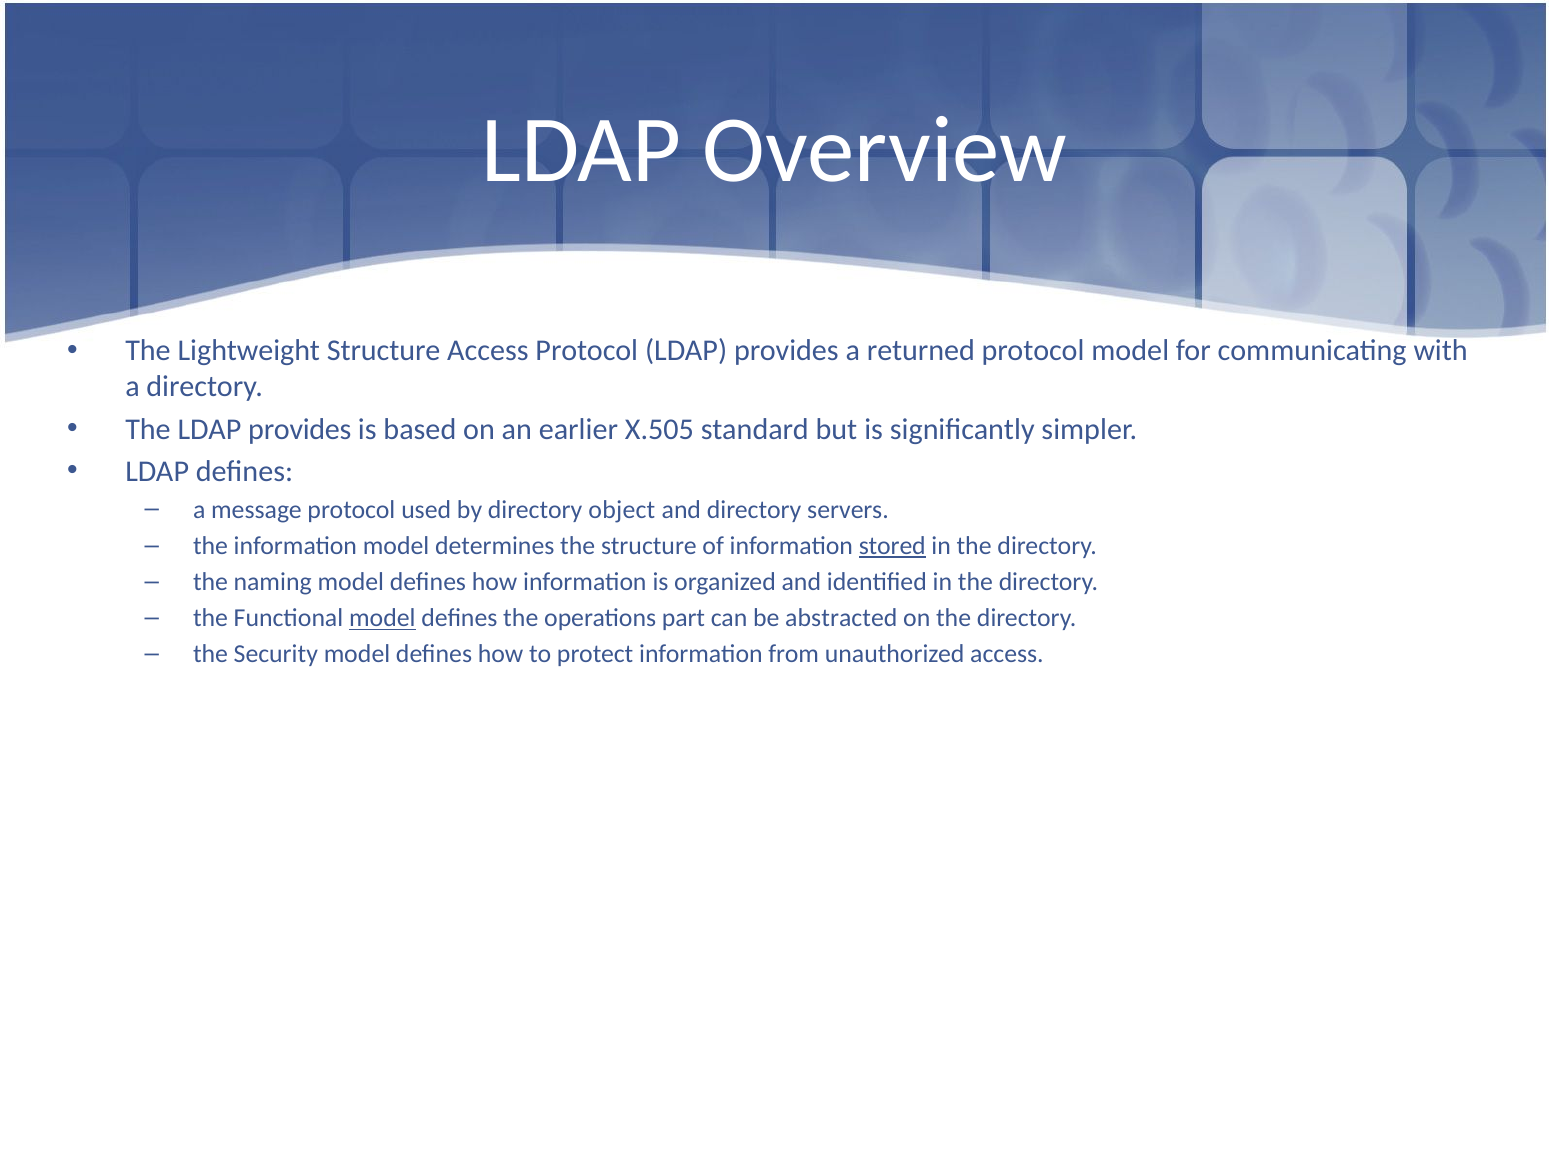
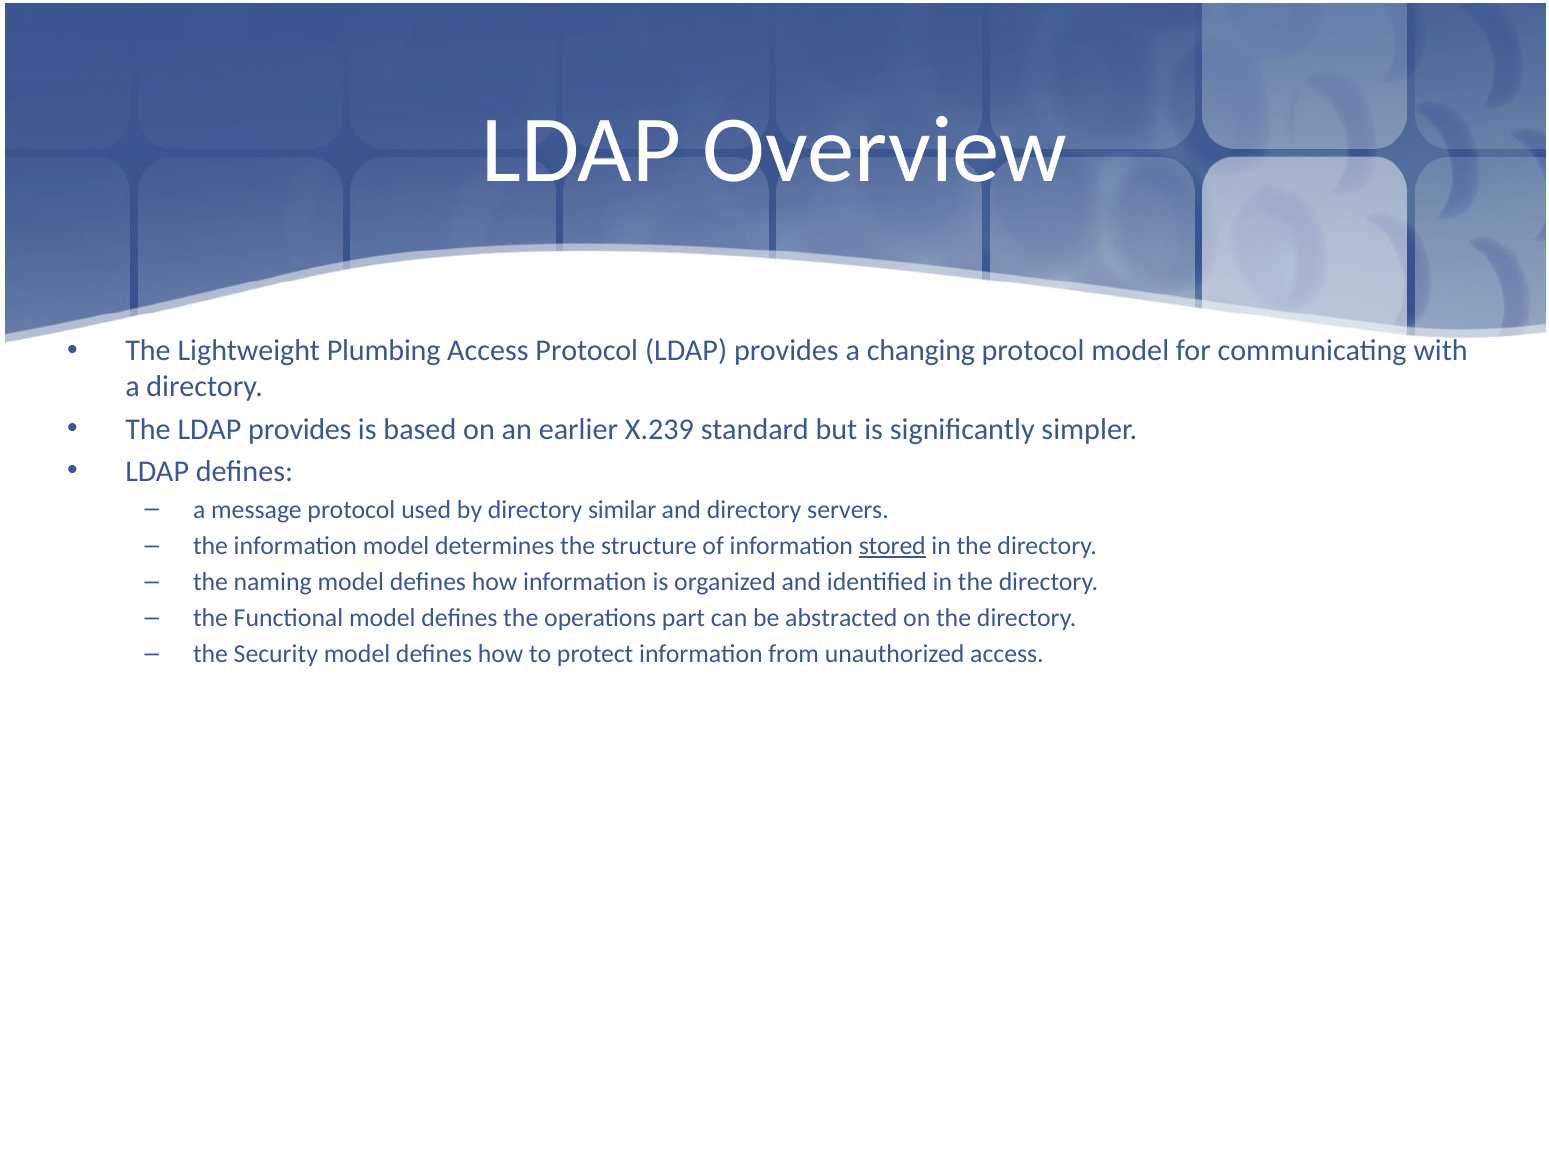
Lightweight Structure: Structure -> Plumbing
returned: returned -> changing
X.505: X.505 -> X.239
object: object -> similar
model at (382, 618) underline: present -> none
